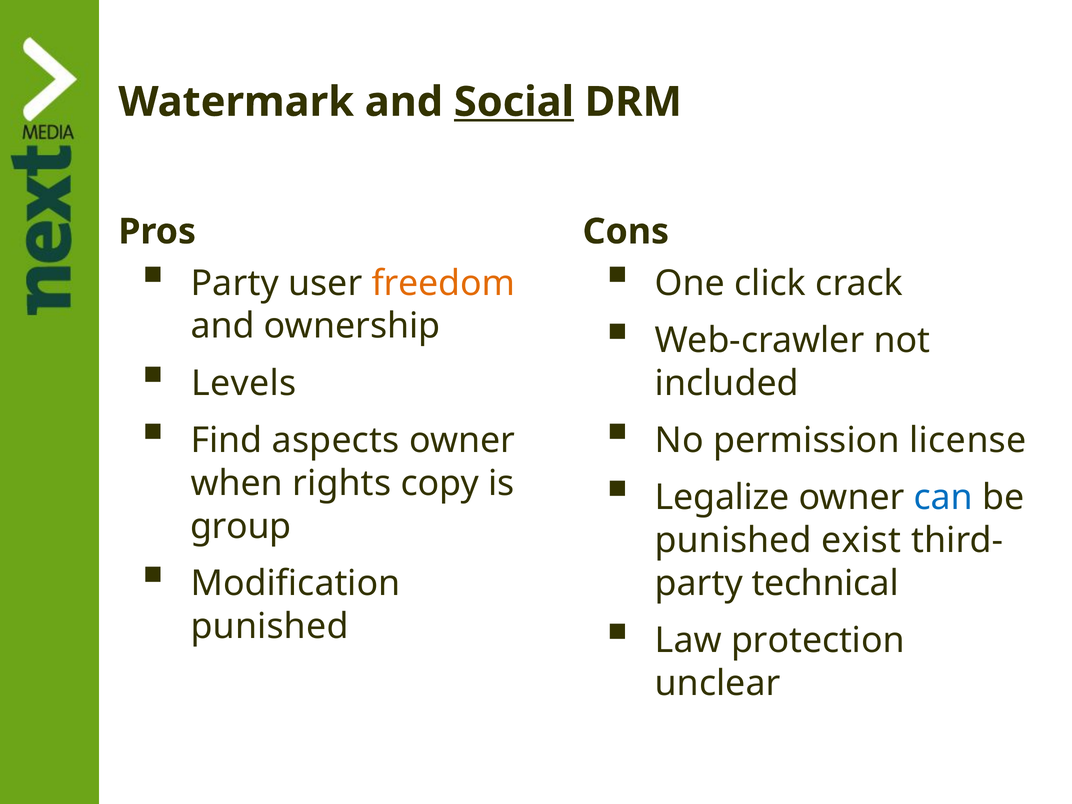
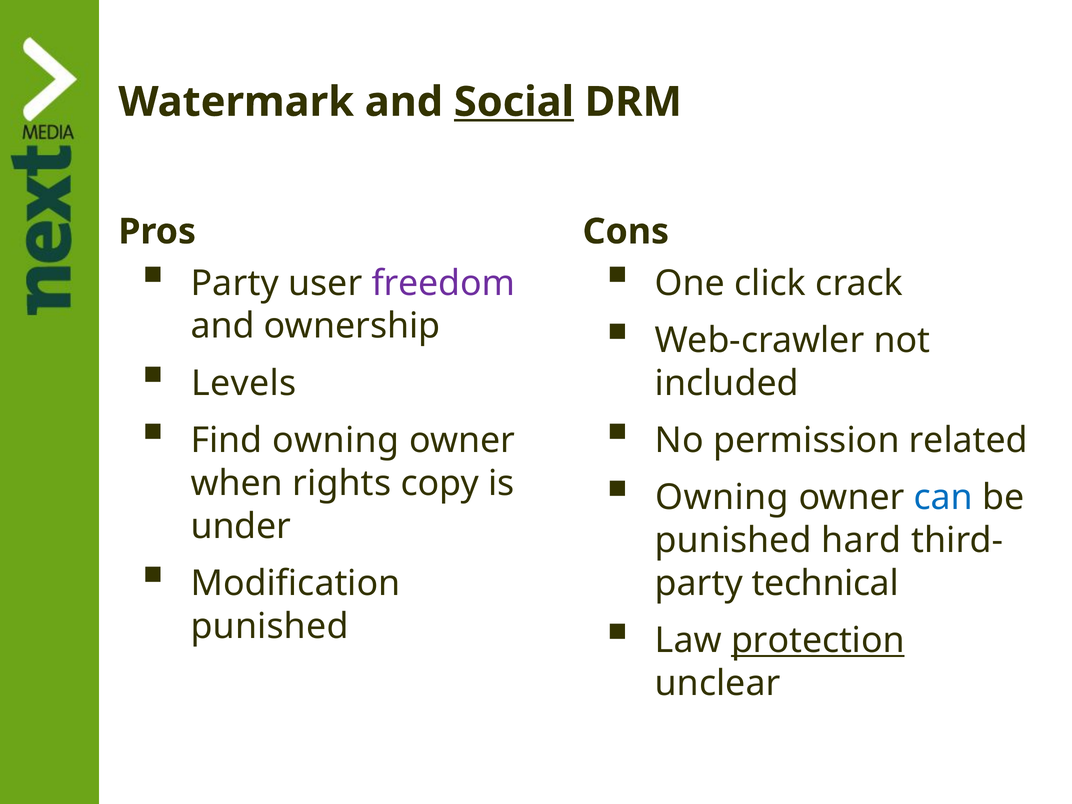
freedom colour: orange -> purple
Find aspects: aspects -> owning
license: license -> related
Legalize at (722, 498): Legalize -> Owning
group: group -> under
exist: exist -> hard
protection underline: none -> present
